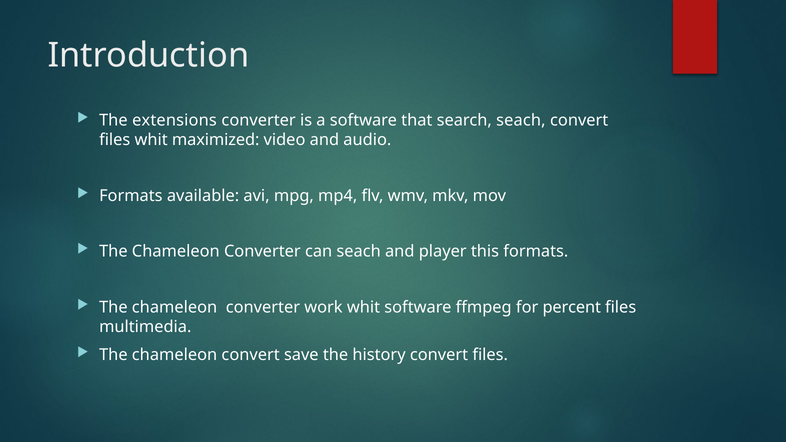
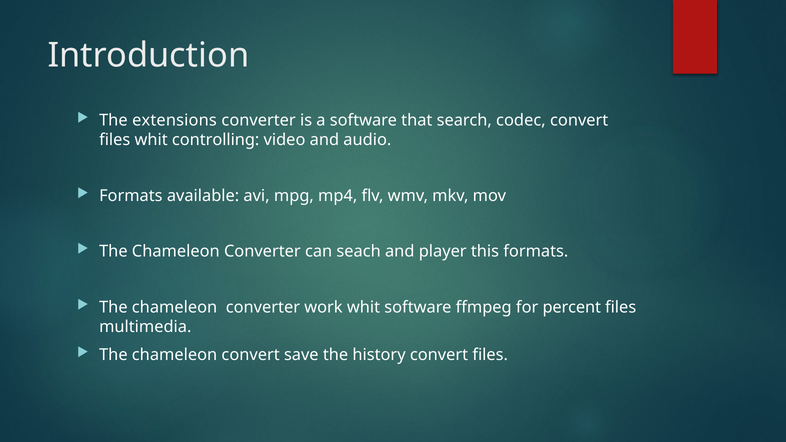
search seach: seach -> codec
maximized: maximized -> controlling
